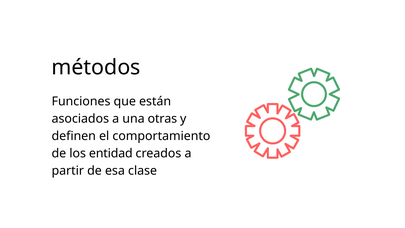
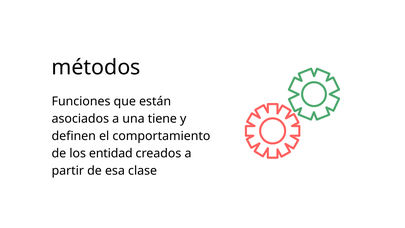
otras: otras -> tiene
